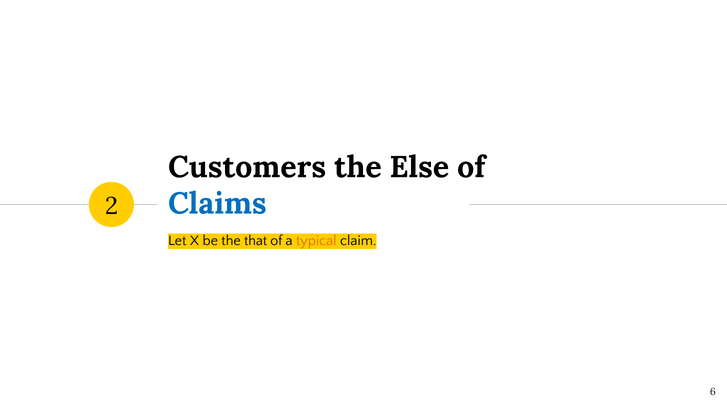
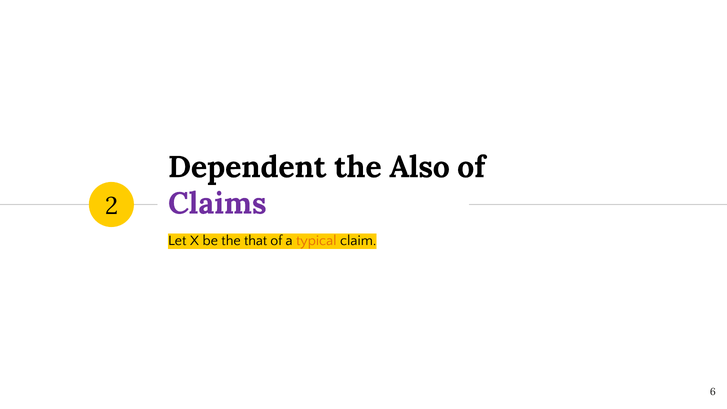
Customers: Customers -> Dependent
Else: Else -> Also
Claims colour: blue -> purple
